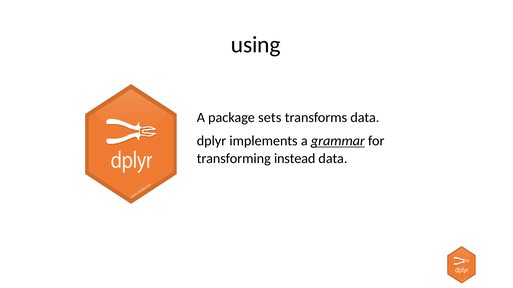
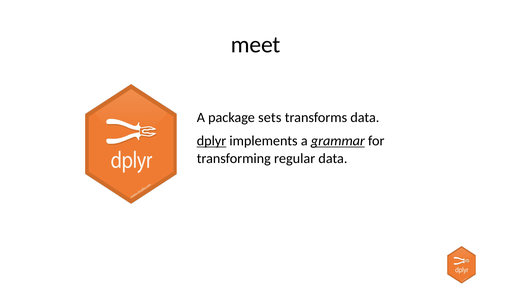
using: using -> meet
dplyr underline: none -> present
instead: instead -> regular
